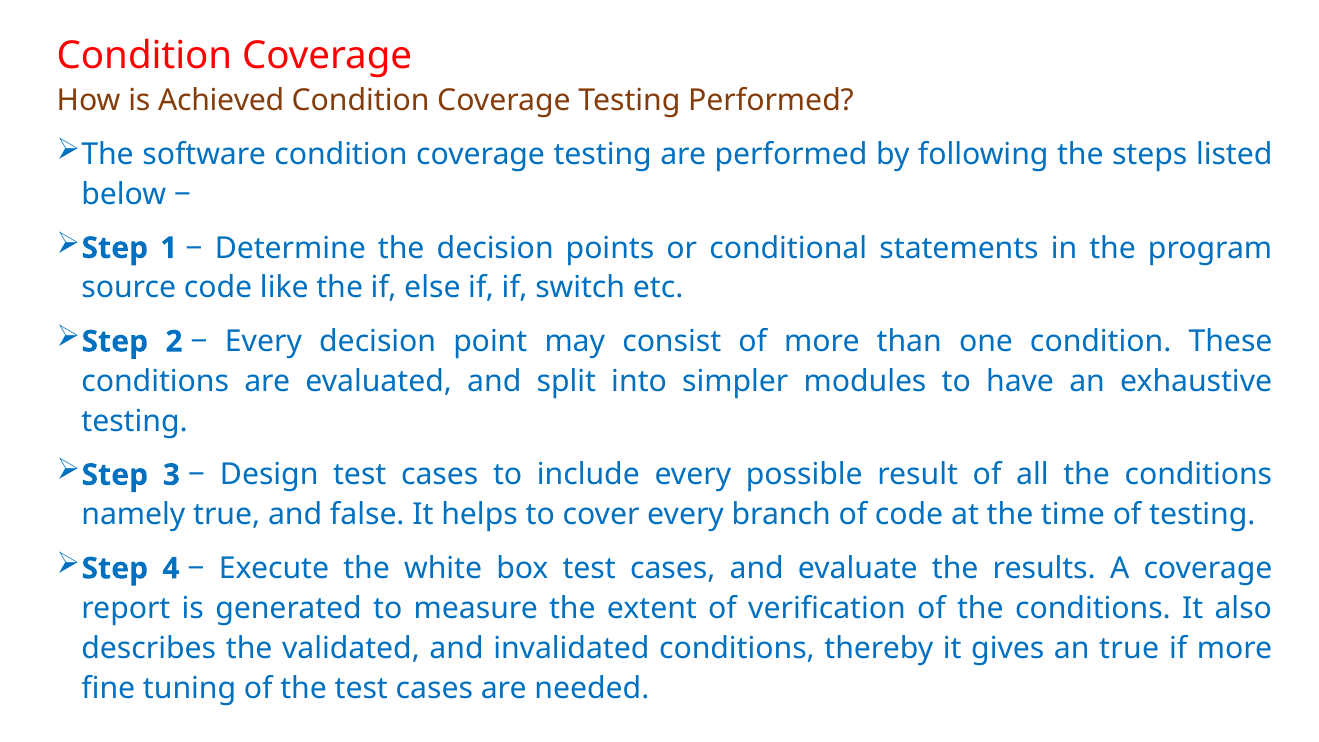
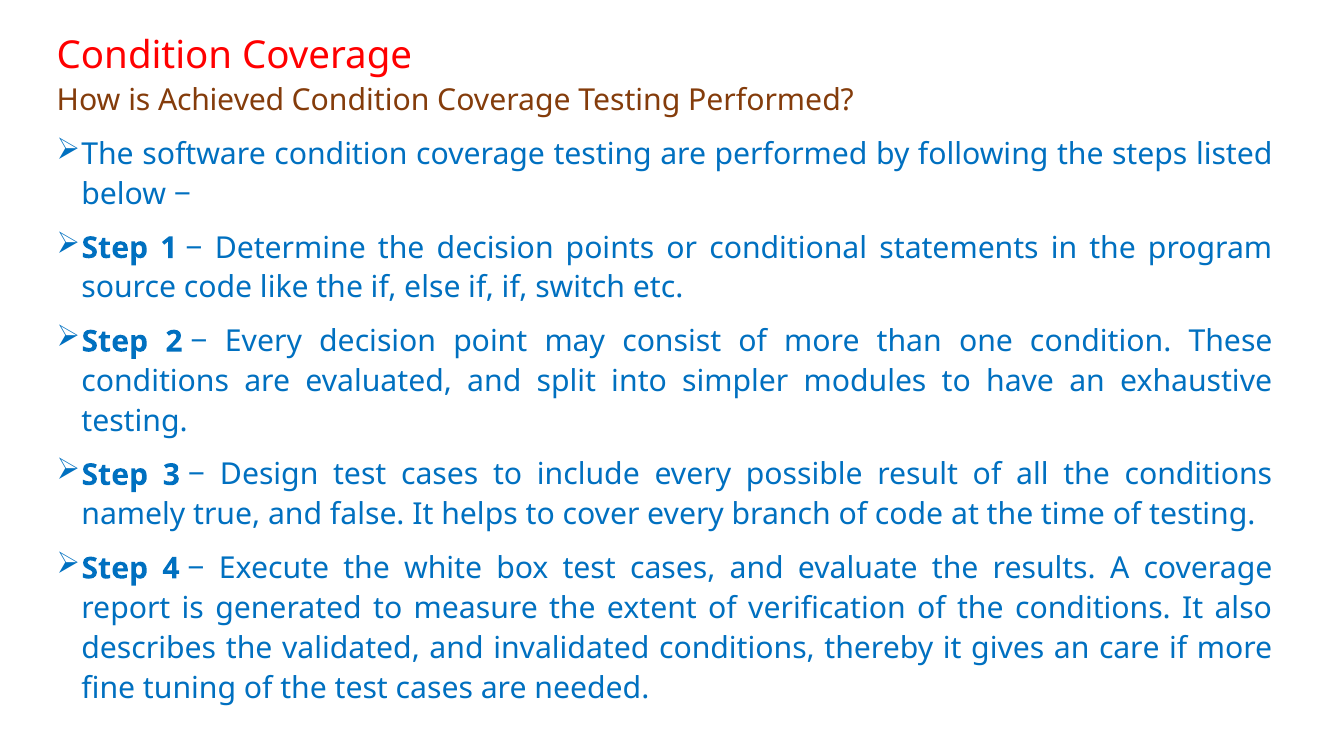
an true: true -> care
